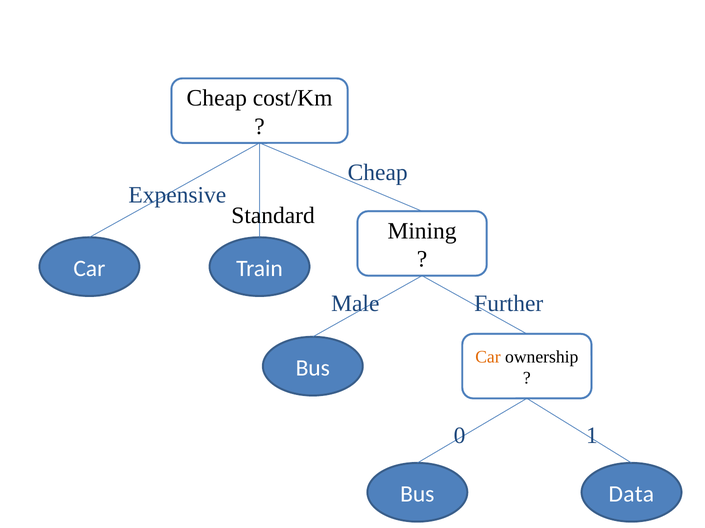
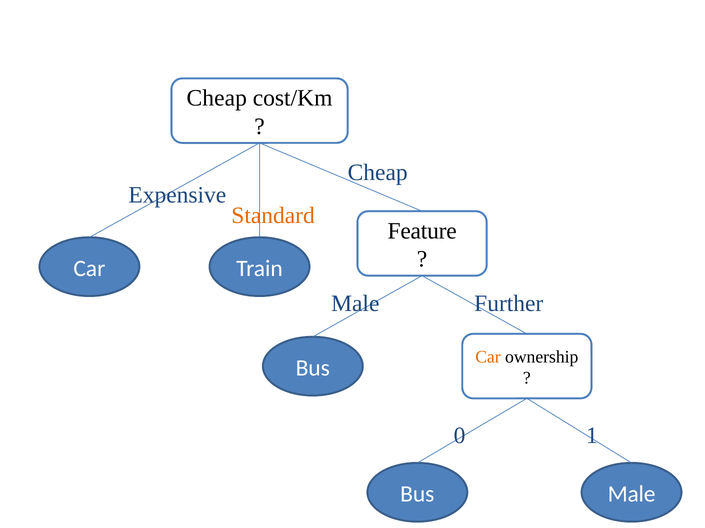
Standard colour: black -> orange
Mining: Mining -> Feature
Data at (631, 495): Data -> Male
